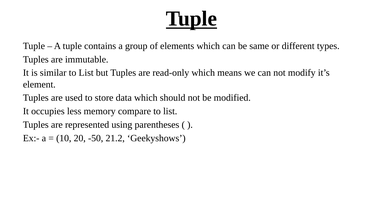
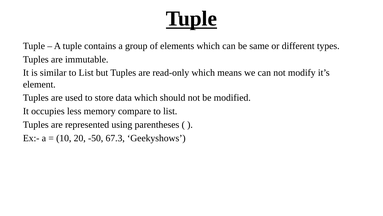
21.2: 21.2 -> 67.3
